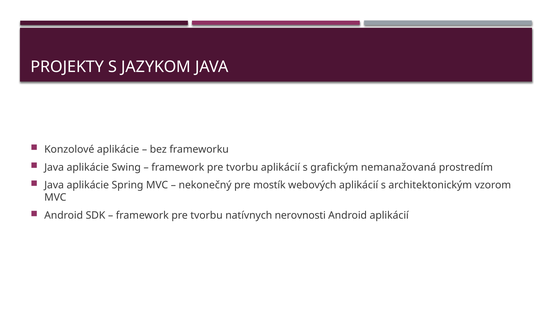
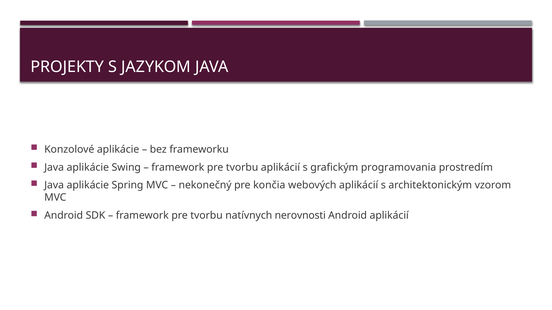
nemanažovaná: nemanažovaná -> programovania
mostík: mostík -> končia
